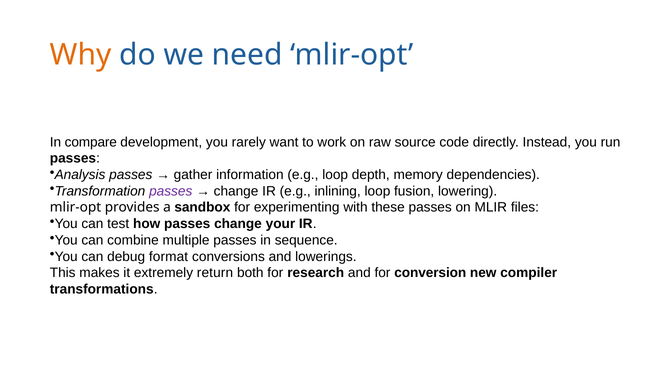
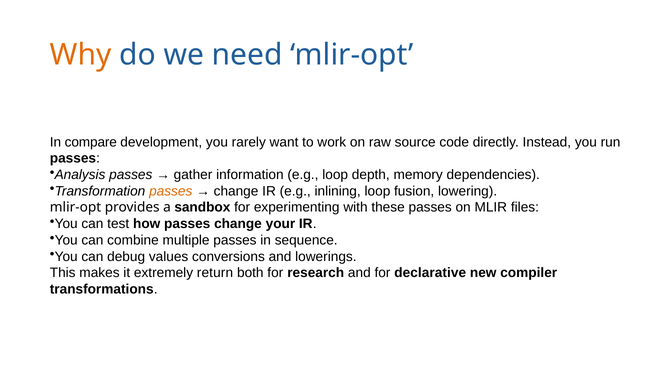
passes at (171, 191) colour: purple -> orange
format: format -> values
conversion: conversion -> declarative
